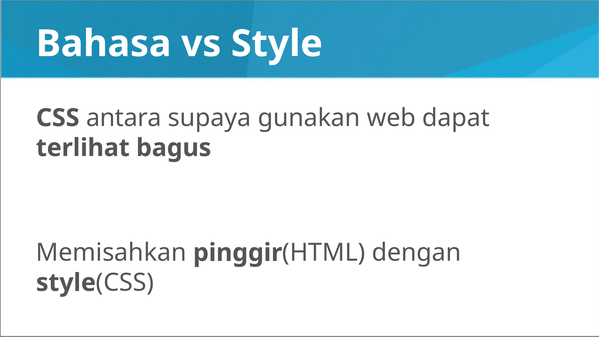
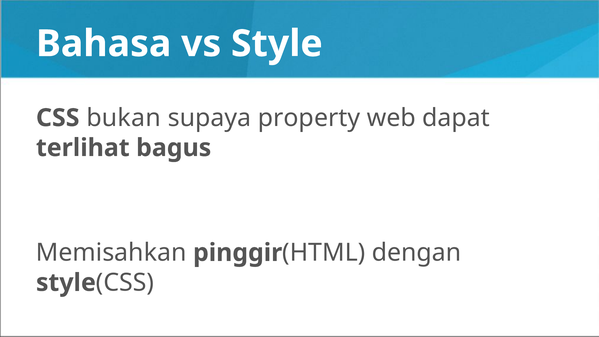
antara: antara -> bukan
gunakan: gunakan -> property
